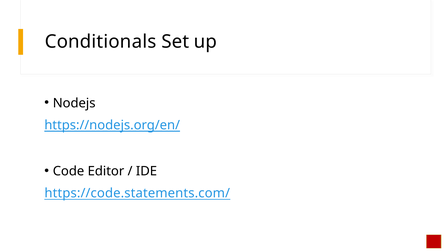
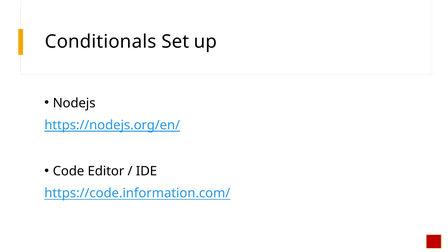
https://code.statements.com/: https://code.statements.com/ -> https://code.information.com/
